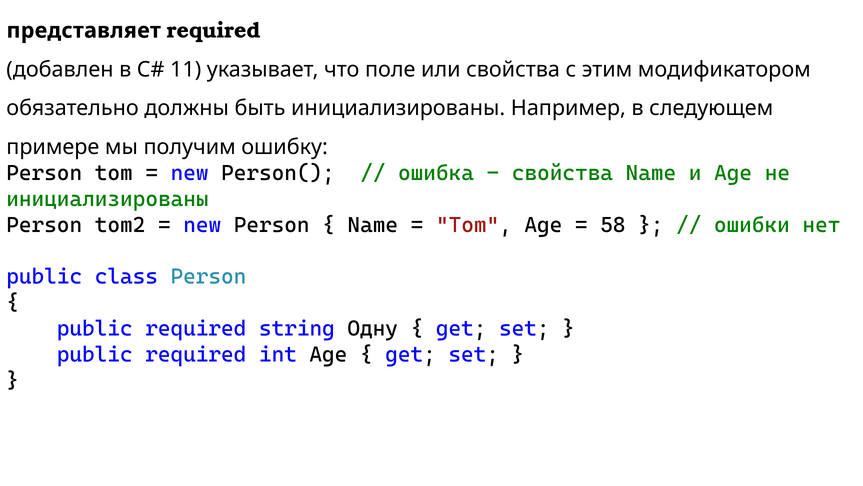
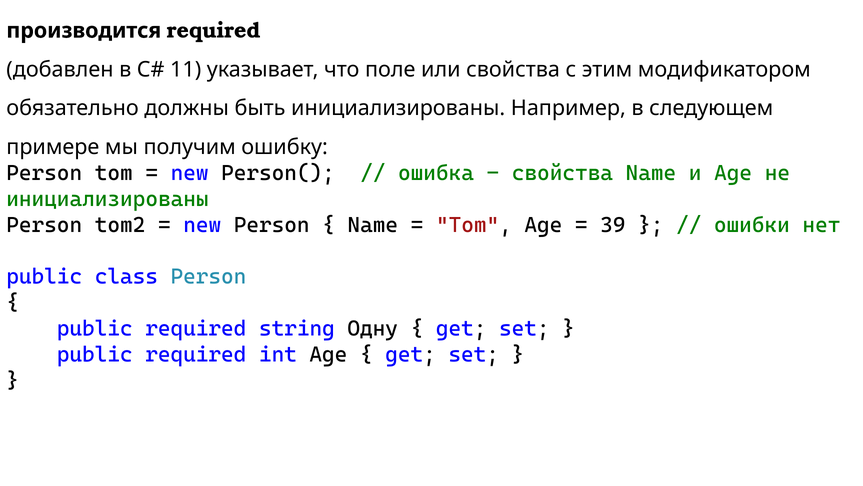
представляет: представляет -> производится
58: 58 -> 39
